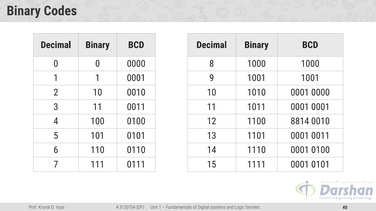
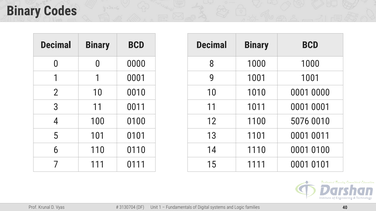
8814: 8814 -> 5076
